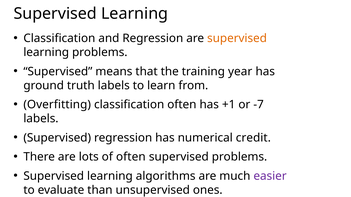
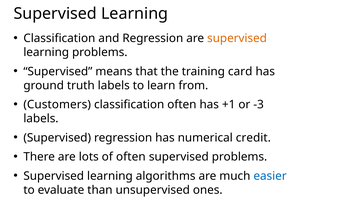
year: year -> card
Overfitting: Overfitting -> Customers
-7: -7 -> -3
easier colour: purple -> blue
